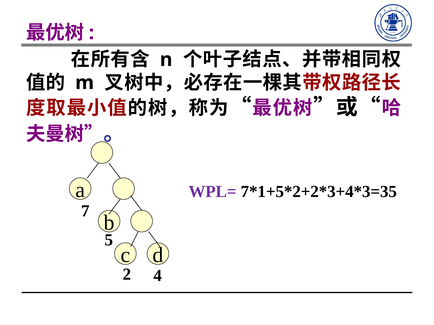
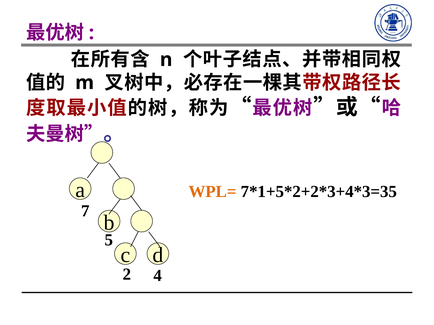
WPL= colour: purple -> orange
